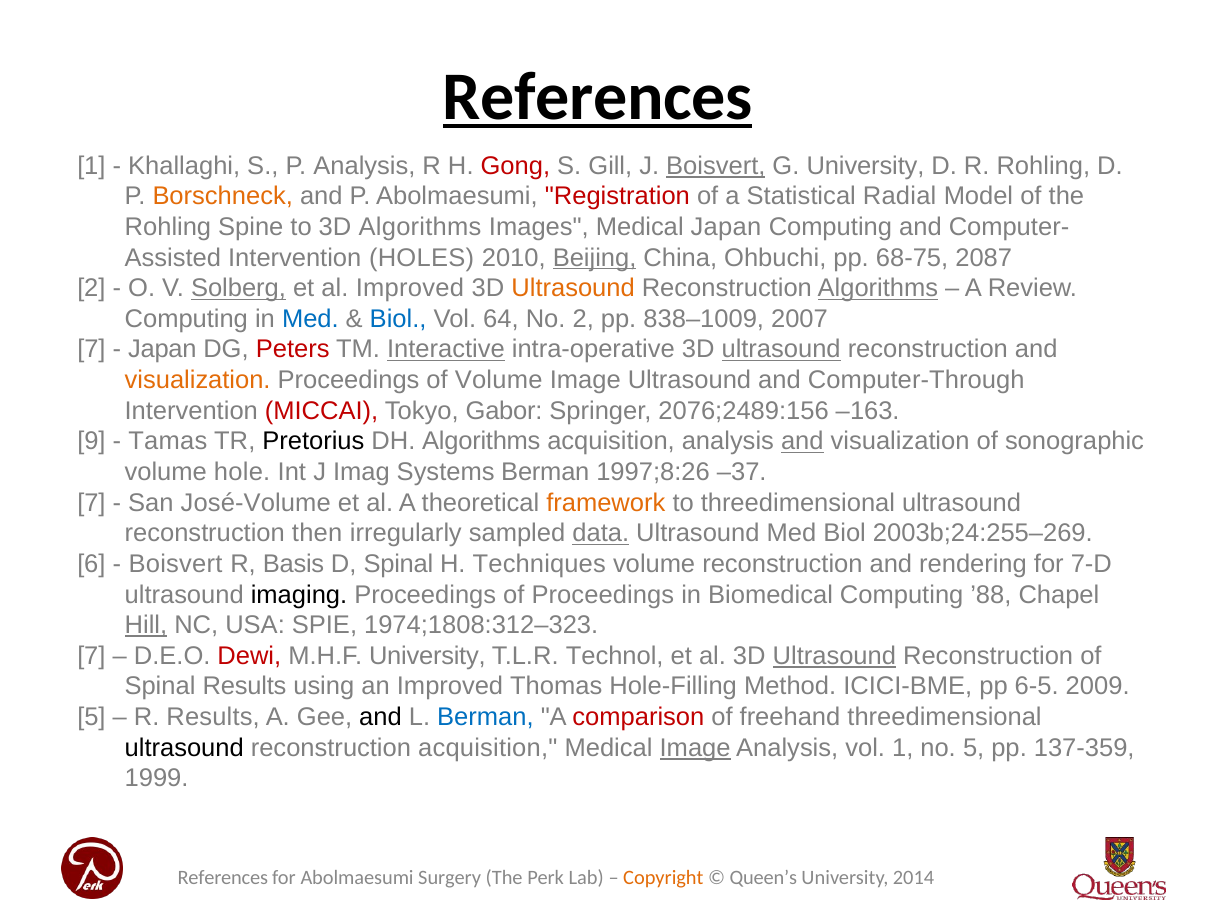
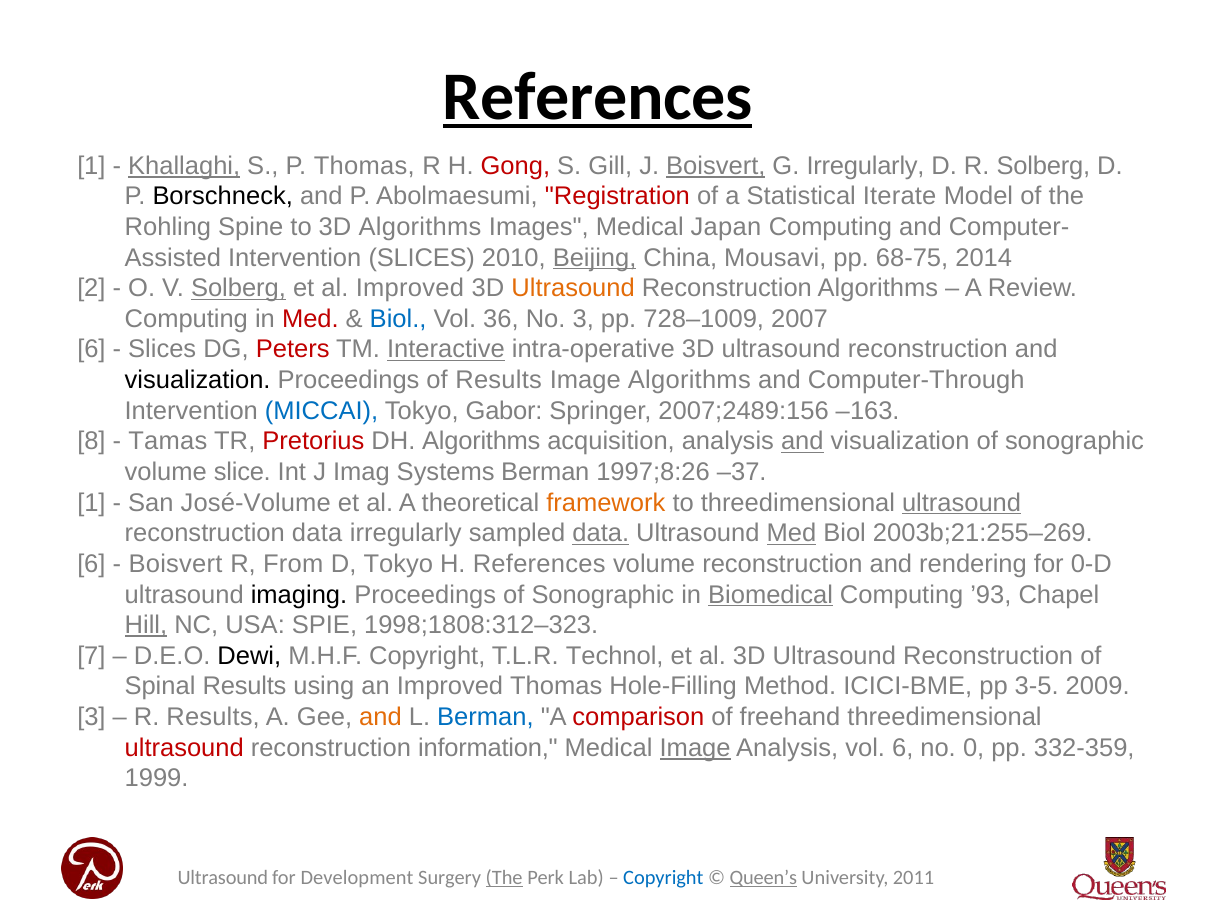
Khallaghi underline: none -> present
P Analysis: Analysis -> Thomas
G University: University -> Irregularly
R Rohling: Rohling -> Solberg
Borschneck colour: orange -> black
Radial: Radial -> Iterate
Intervention HOLES: HOLES -> SLICES
Ohbuchi: Ohbuchi -> Mousavi
2087: 2087 -> 2014
Algorithms at (878, 288) underline: present -> none
Med at (310, 319) colour: blue -> red
64: 64 -> 36
No 2: 2 -> 3
838–1009: 838–1009 -> 728–1009
7 at (91, 350): 7 -> 6
Japan at (162, 350): Japan -> Slices
ultrasound at (781, 350) underline: present -> none
visualization at (198, 380) colour: orange -> black
of Volume: Volume -> Results
Image Ultrasound: Ultrasound -> Algorithms
MICCAI colour: red -> blue
2076;2489:156: 2076;2489:156 -> 2007;2489:156
9: 9 -> 8
Pretorius colour: black -> red
hole: hole -> slice
7 at (91, 503): 7 -> 1
ultrasound at (962, 503) underline: none -> present
reconstruction then: then -> data
Med at (791, 534) underline: none -> present
2003b;24:255–269: 2003b;24:255–269 -> 2003b;21:255–269
Basis: Basis -> From
D Spinal: Spinal -> Tokyo
H Techniques: Techniques -> References
7-D: 7-D -> 0-D
Proceedings of Proceedings: Proceedings -> Sonographic
Biomedical underline: none -> present
’88: ’88 -> ’93
1974;1808:312–323: 1974;1808:312–323 -> 1998;1808:312–323
Dewi colour: red -> black
M.H.F University: University -> Copyright
Ultrasound at (834, 656) underline: present -> none
6-5: 6-5 -> 3-5
5 at (91, 718): 5 -> 3
and at (380, 718) colour: black -> orange
ultrasound at (184, 748) colour: black -> red
reconstruction acquisition: acquisition -> information
vol 1: 1 -> 6
no 5: 5 -> 0
137-359: 137-359 -> 332-359
References at (223, 878): References -> Ultrasound
for Abolmaesumi: Abolmaesumi -> Development
The at (504, 878) underline: none -> present
Copyright at (663, 878) colour: orange -> blue
Queen’s underline: none -> present
2014: 2014 -> 2011
